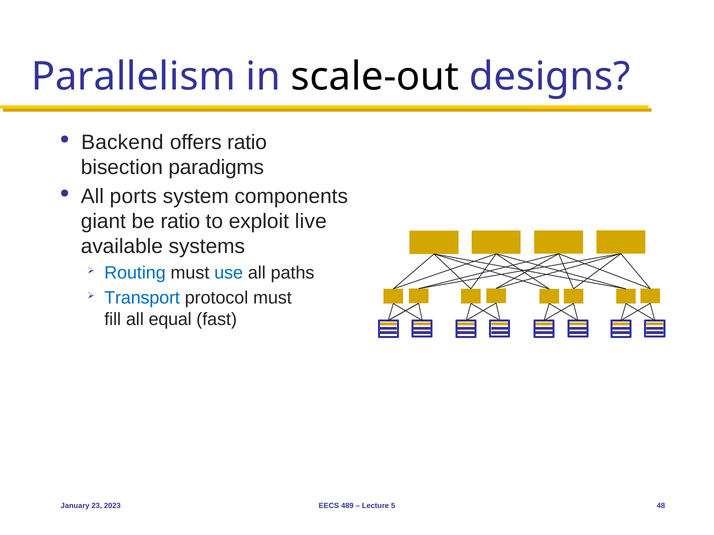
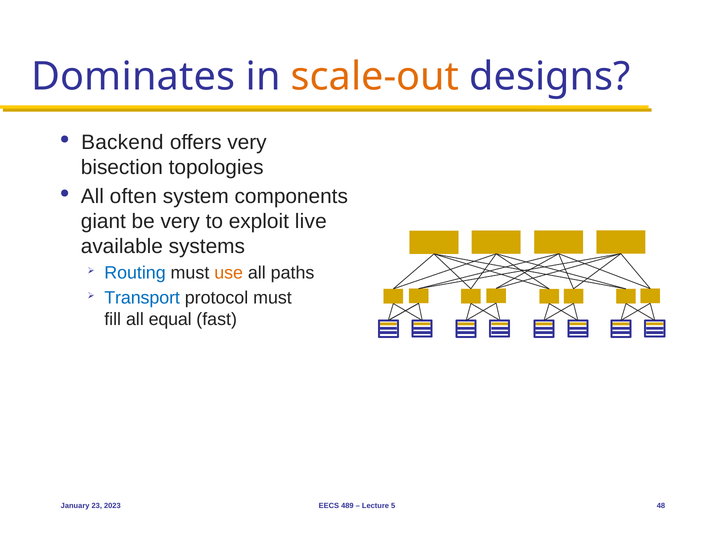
Parallelism: Parallelism -> Dominates
scale-out colour: black -> orange
offers ratio: ratio -> very
paradigms: paradigms -> topologies
ports: ports -> often
be ratio: ratio -> very
use colour: blue -> orange
